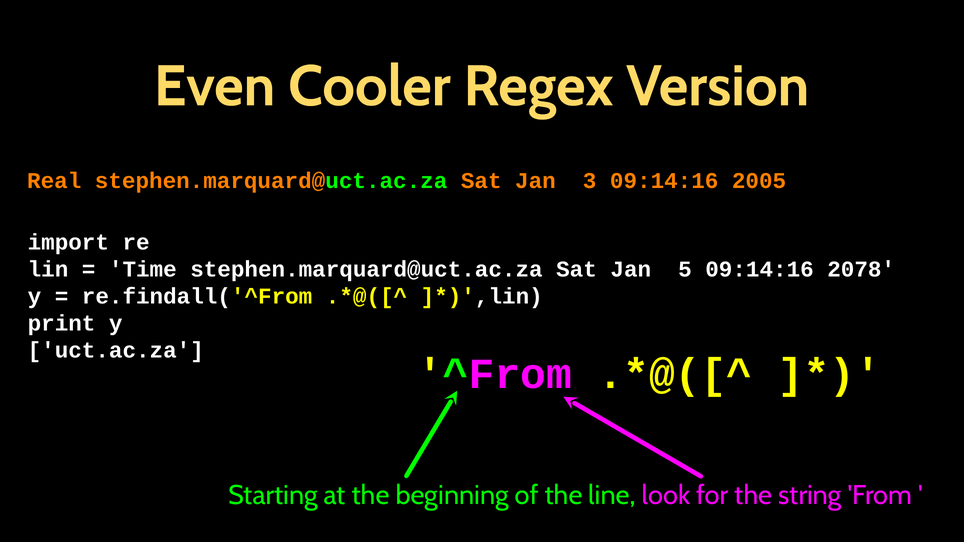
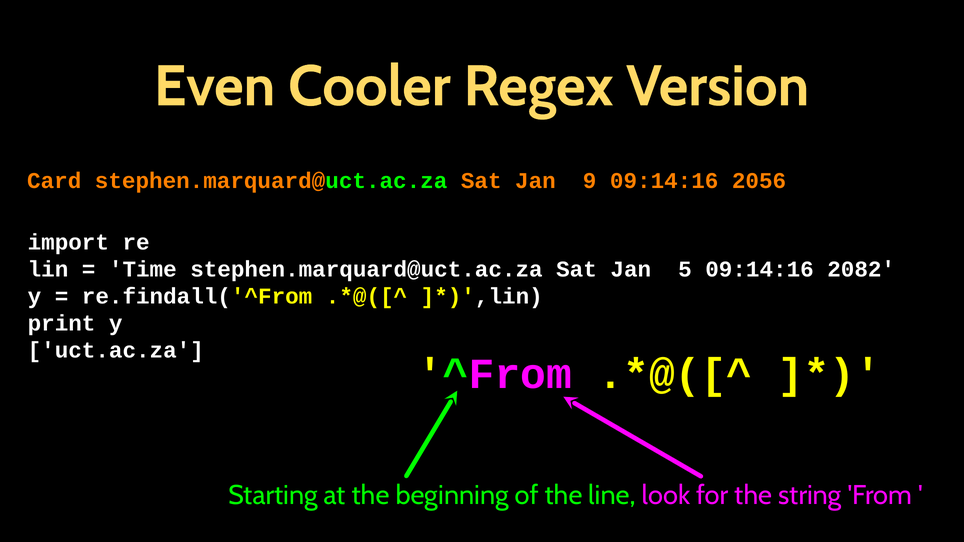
Real: Real -> Card
3: 3 -> 9
2005: 2005 -> 2056
2078: 2078 -> 2082
